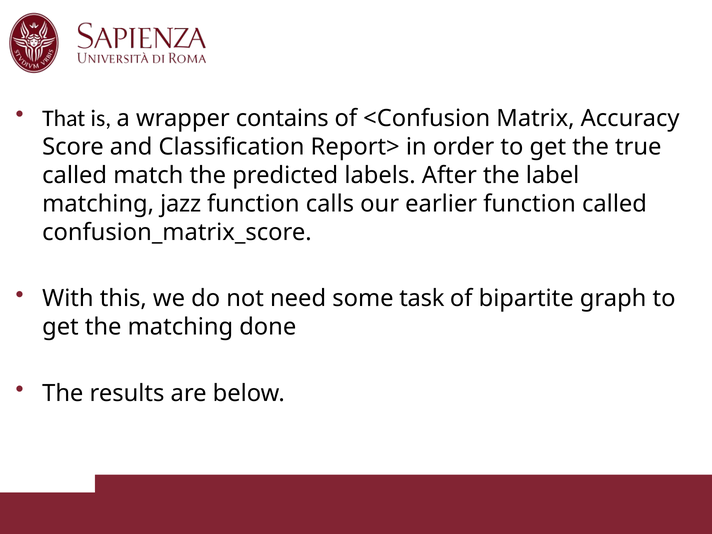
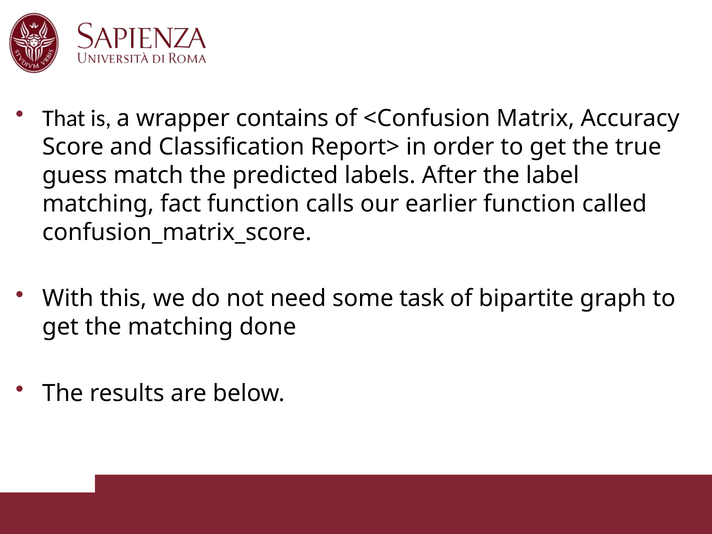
called at (75, 175): called -> guess
jazz: jazz -> fact
